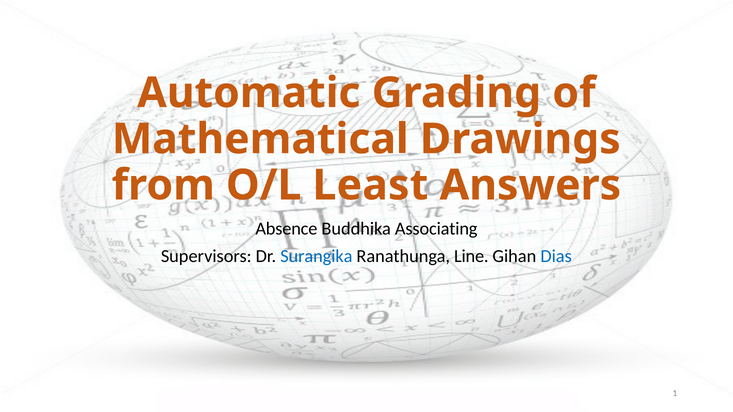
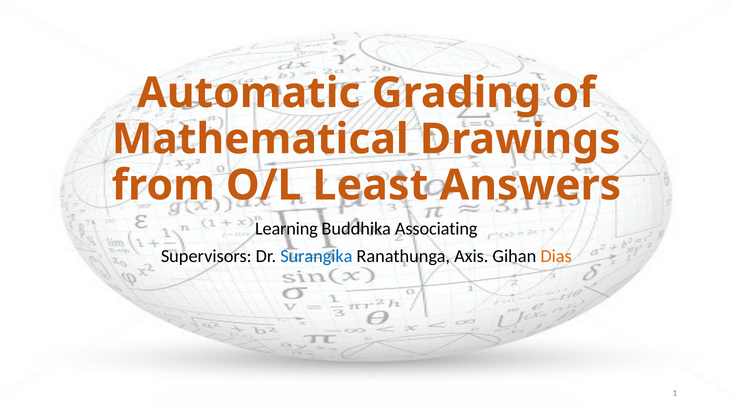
Absence: Absence -> Learning
Line: Line -> Axis
Dias colour: blue -> orange
